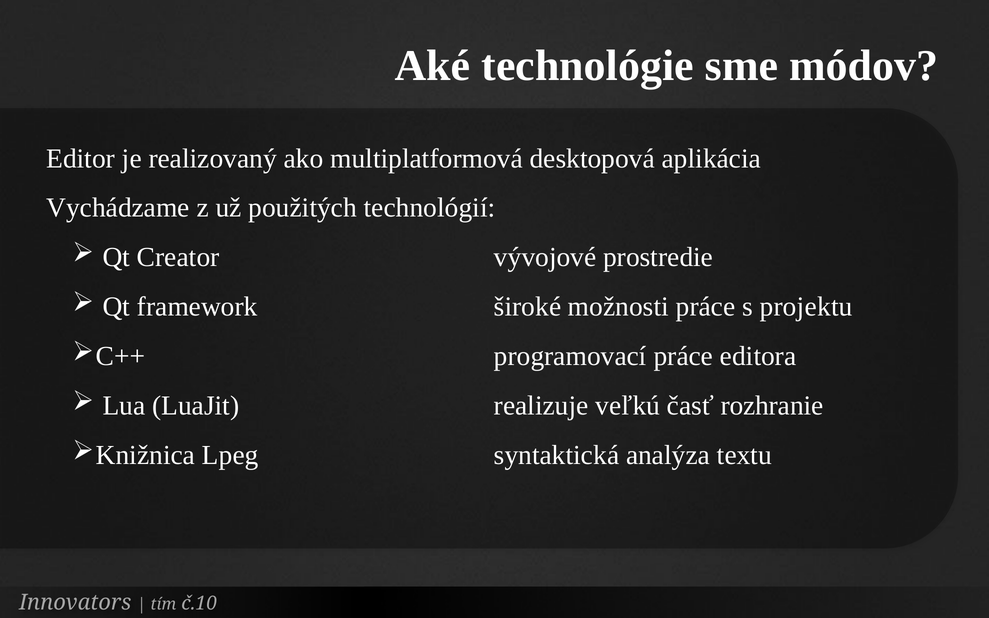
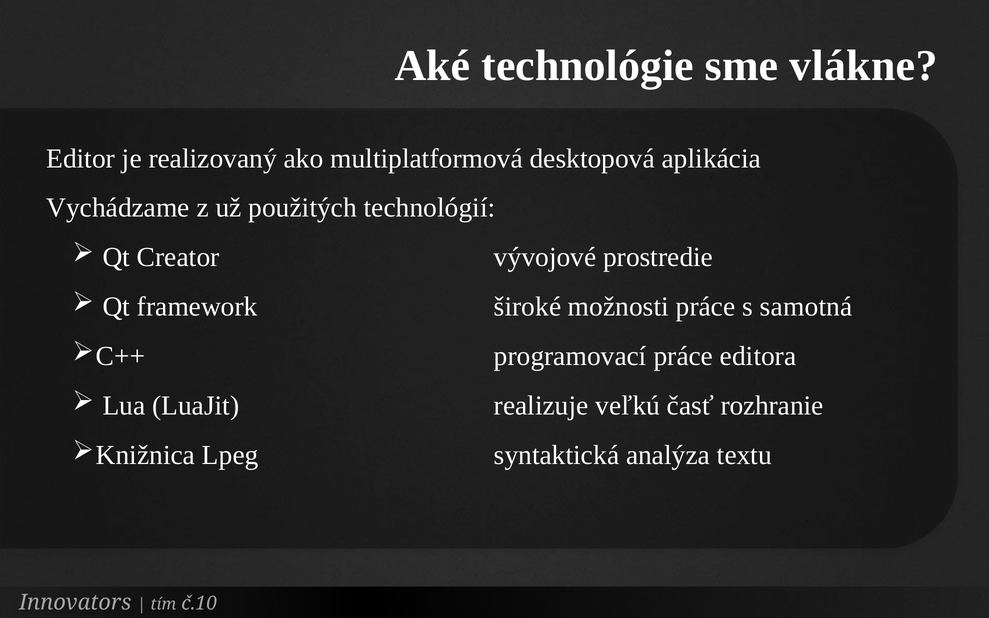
módov: módov -> vlákne
projektu: projektu -> samotná
